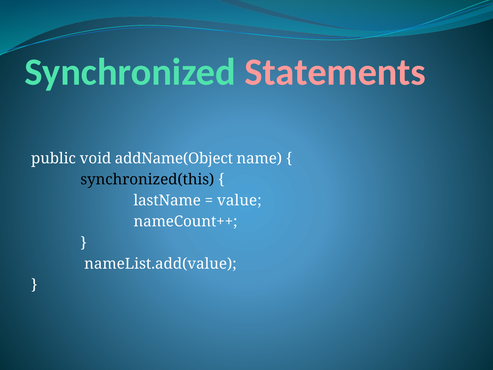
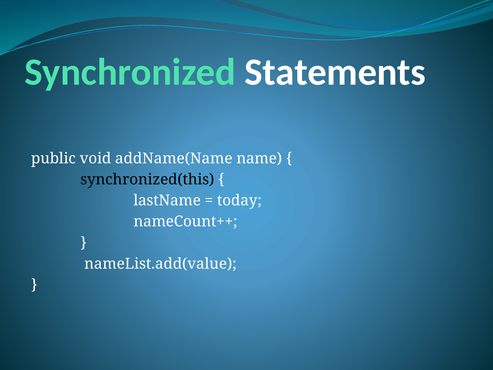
Statements colour: pink -> white
addName(Object: addName(Object -> addName(Name
value: value -> today
